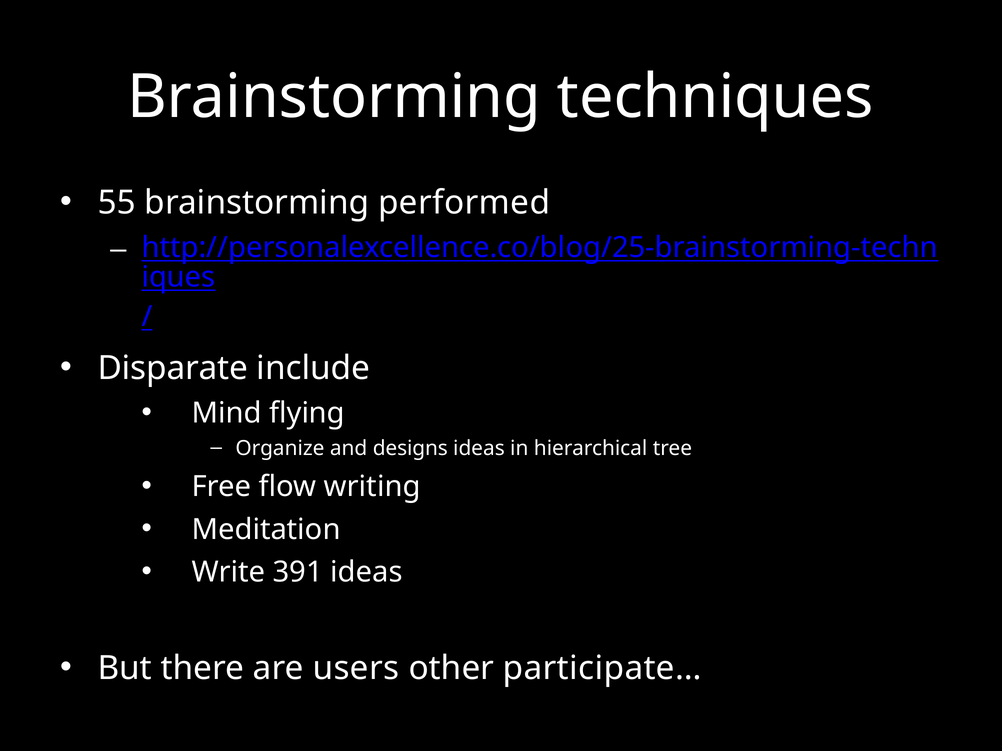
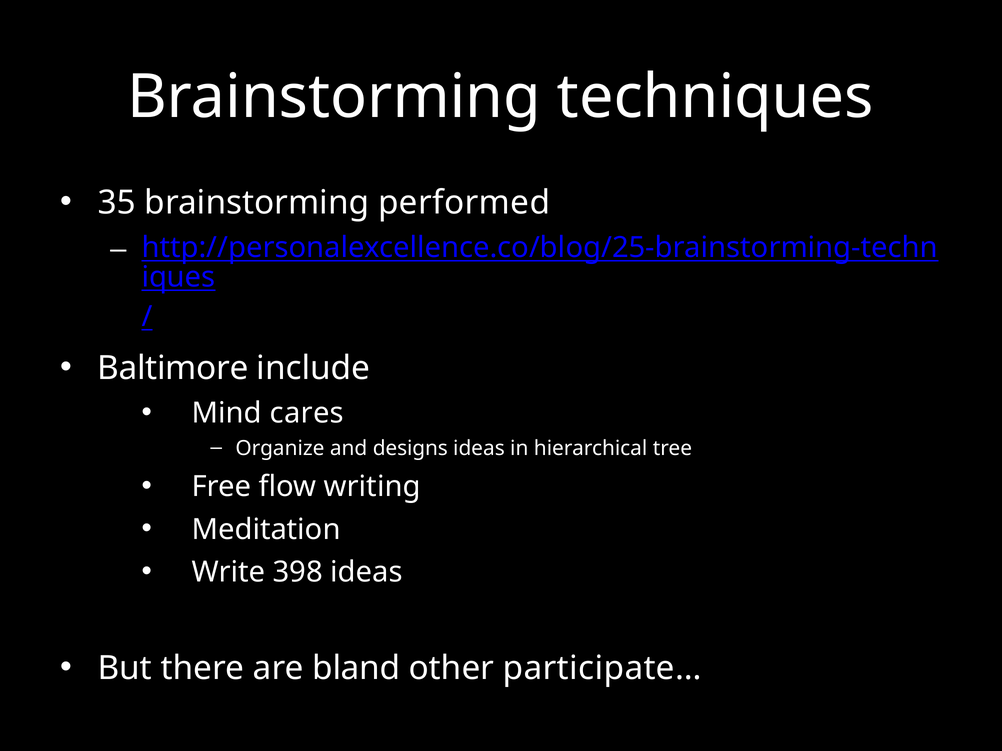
55: 55 -> 35
Disparate: Disparate -> Baltimore
flying: flying -> cares
391: 391 -> 398
users: users -> bland
